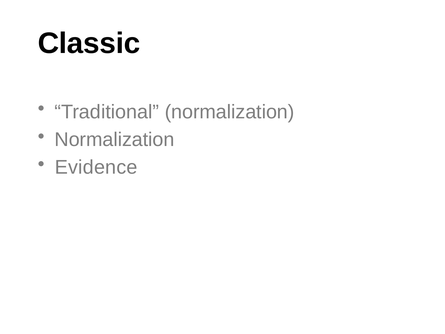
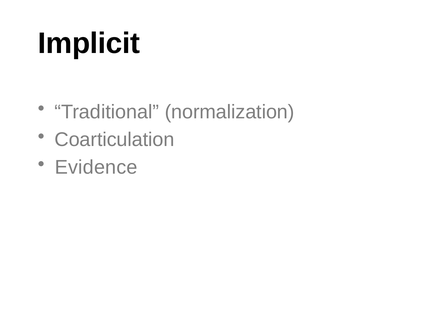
Classic: Classic -> Implicit
Normalization at (114, 140): Normalization -> Coarticulation
